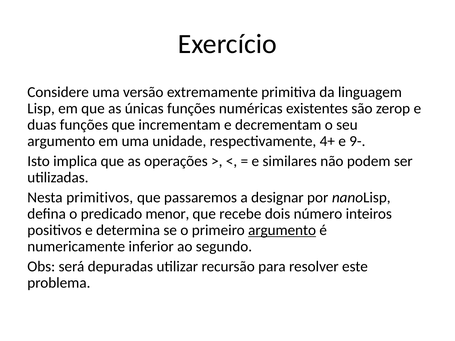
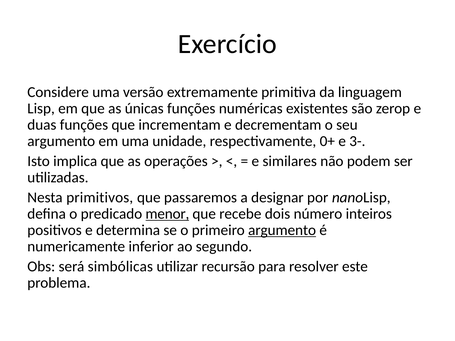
4+: 4+ -> 0+
9-: 9- -> 3-
menor underline: none -> present
depuradas: depuradas -> simbólicas
